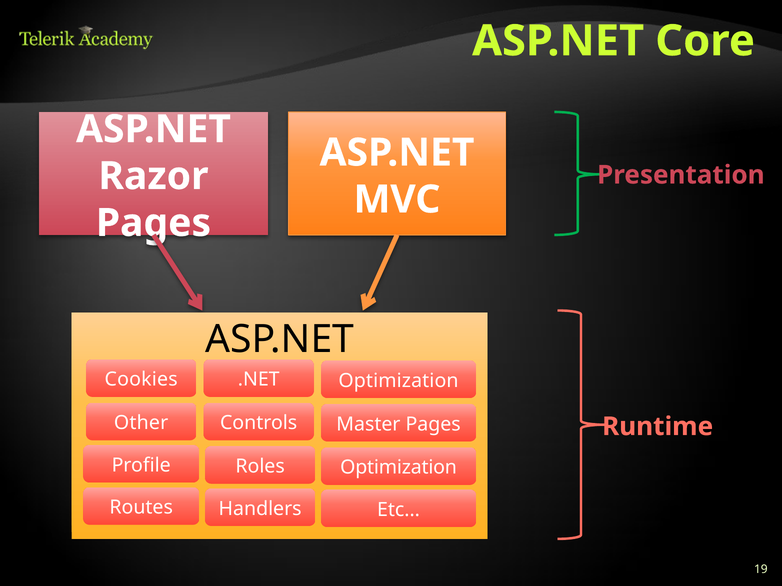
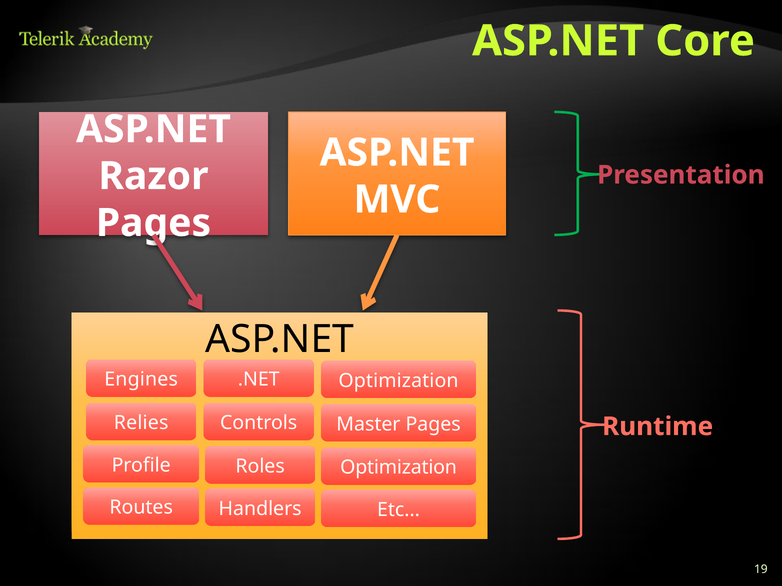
Cookies: Cookies -> Engines
Other: Other -> Relies
